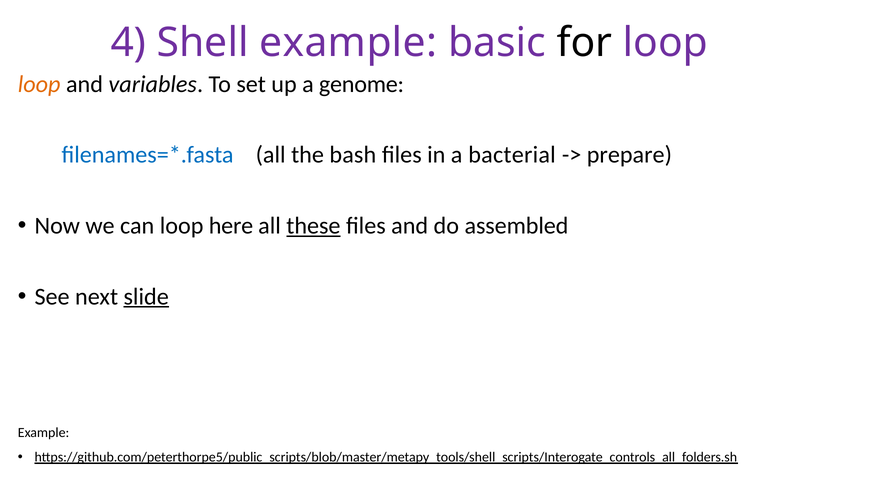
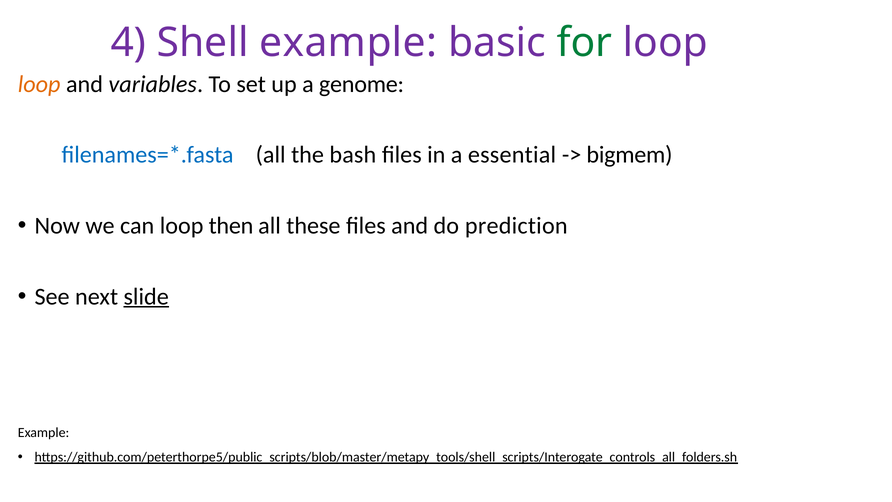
for colour: black -> green
bacterial: bacterial -> essential
prepare: prepare -> bigmem
here: here -> then
these underline: present -> none
assembled: assembled -> prediction
